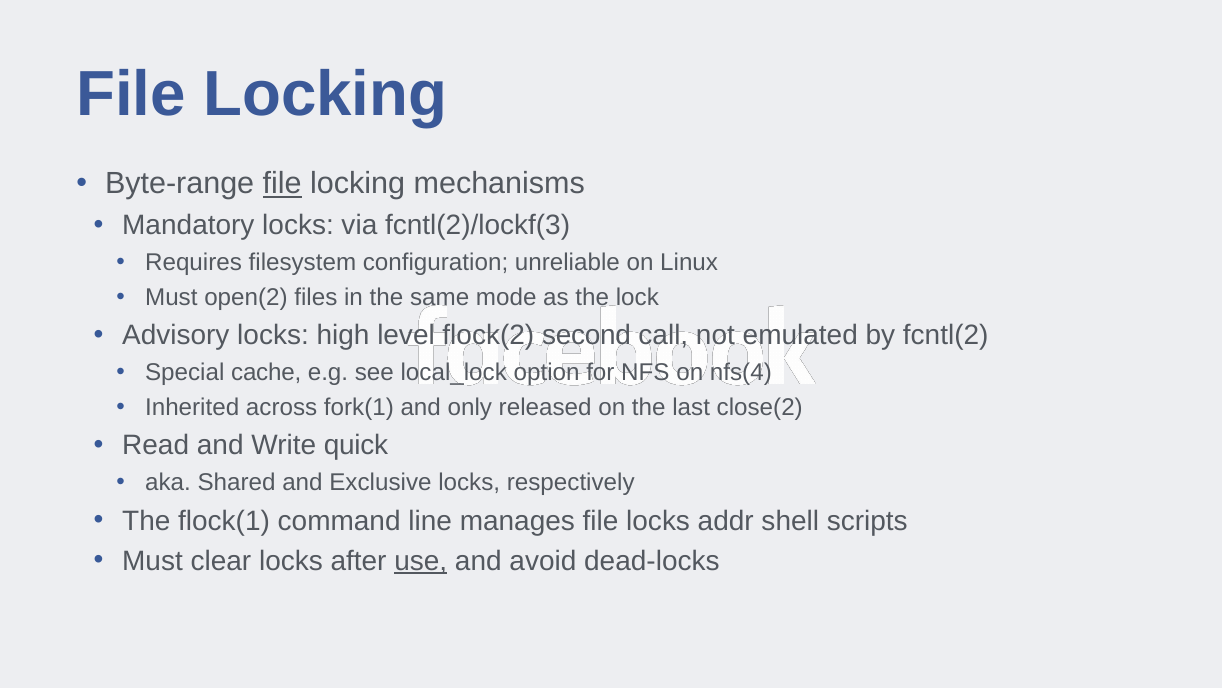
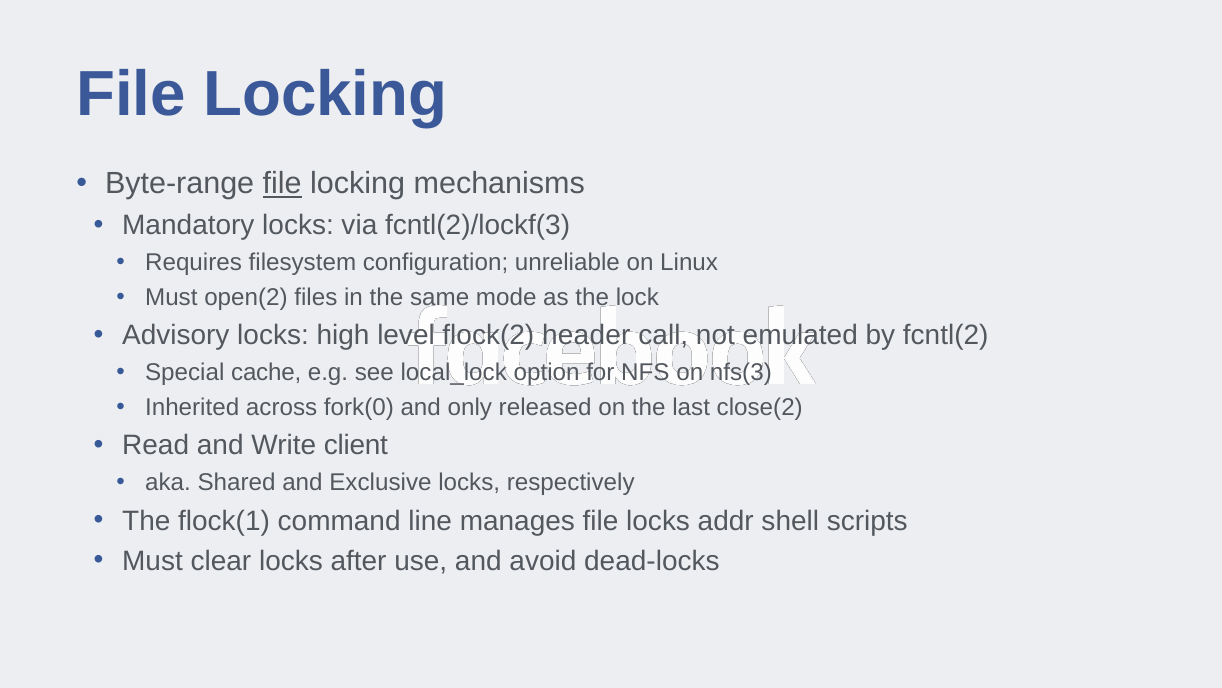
second: second -> header
nfs(4: nfs(4 -> nfs(3
fork(1: fork(1 -> fork(0
quick: quick -> client
use underline: present -> none
